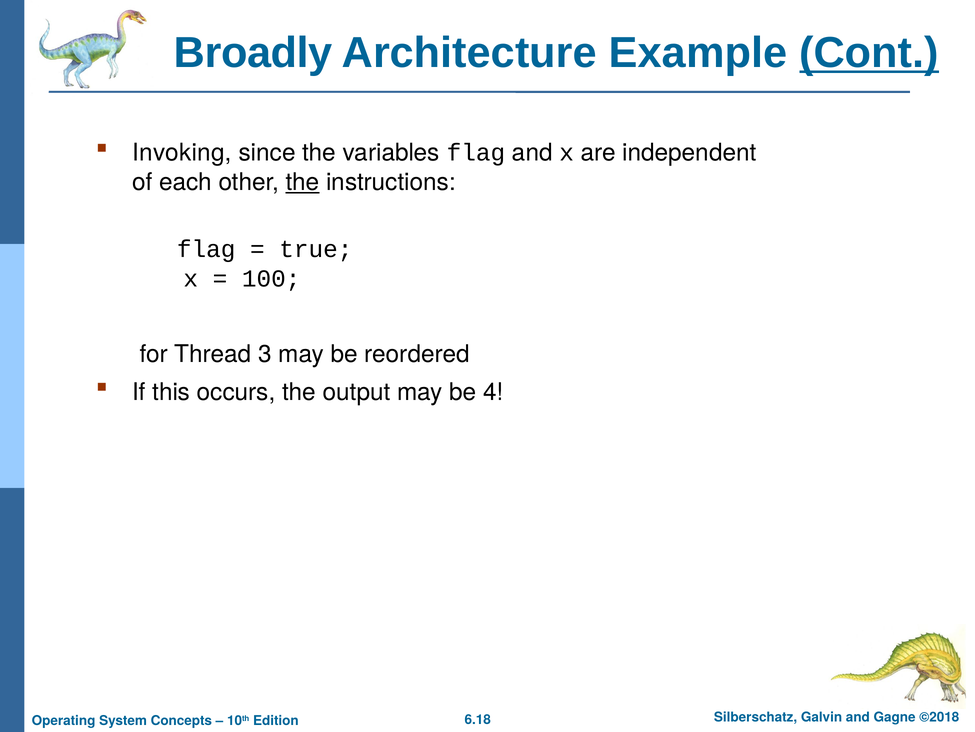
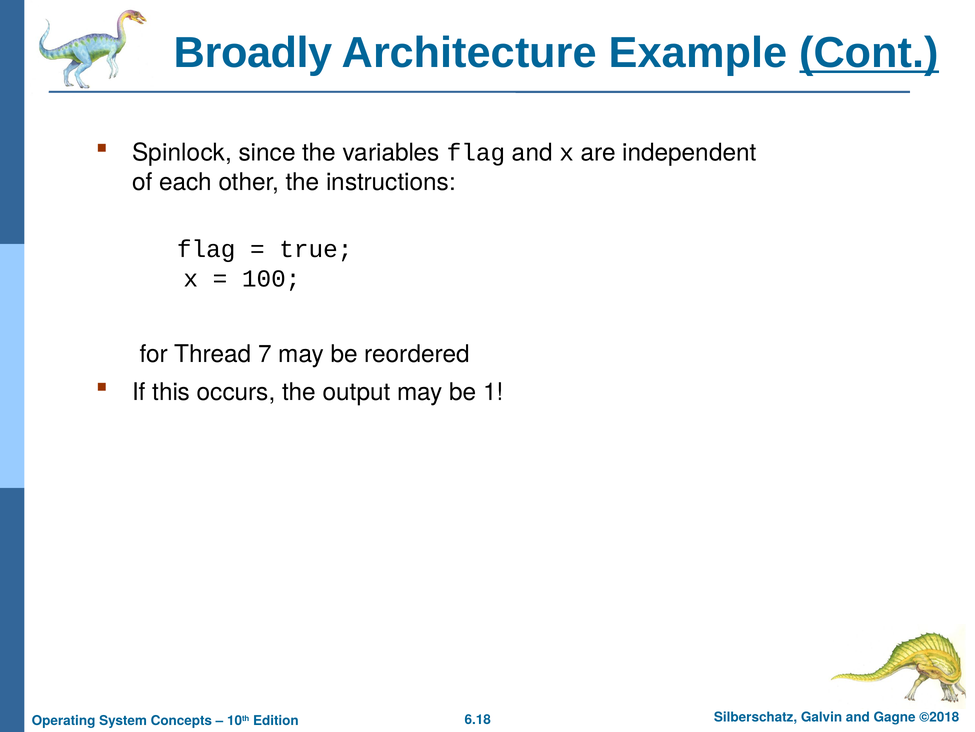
Invoking: Invoking -> Spinlock
the at (303, 182) underline: present -> none
3: 3 -> 7
4: 4 -> 1
